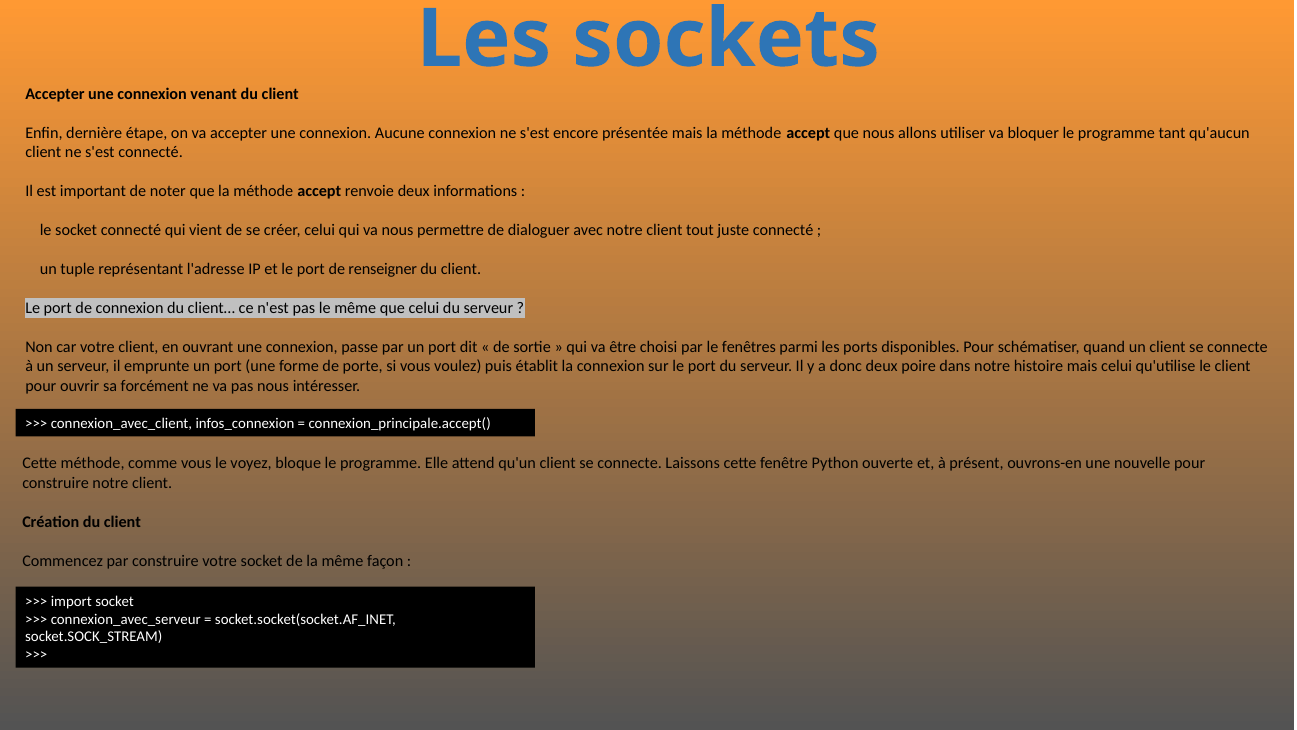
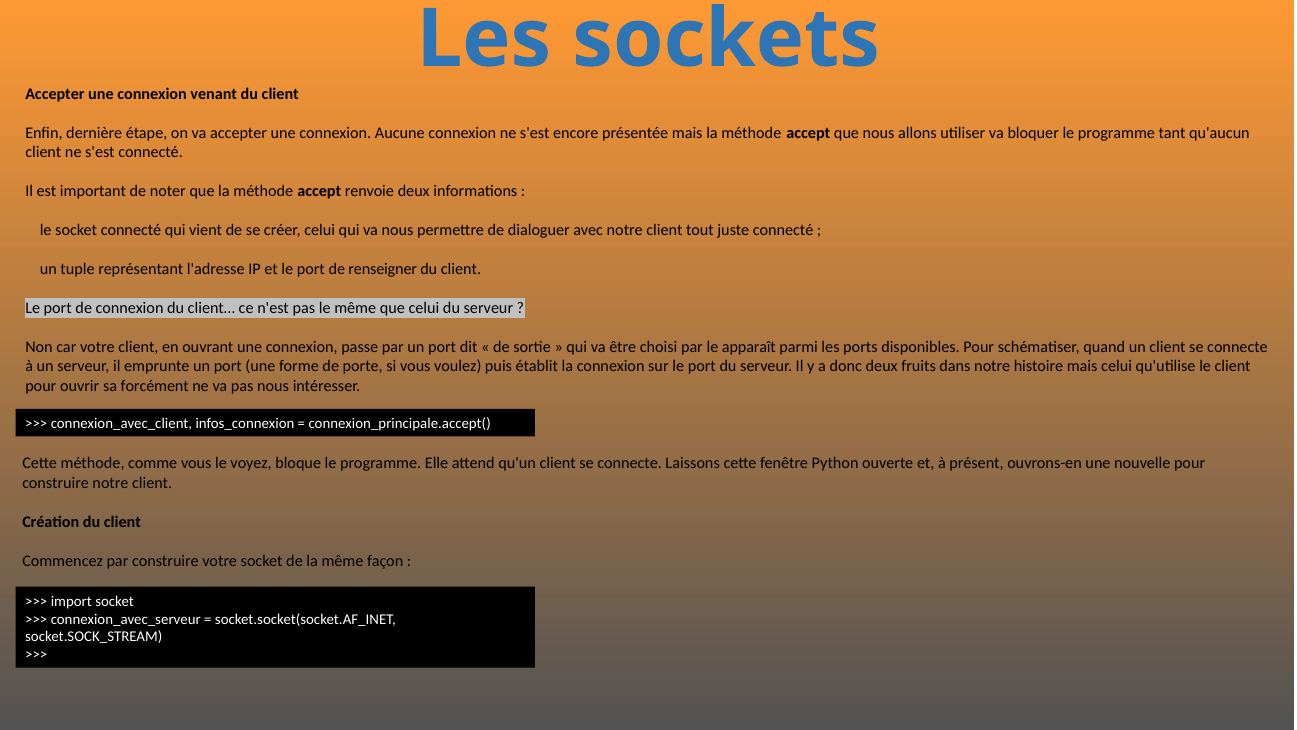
fenêtres: fenêtres -> apparaît
poire: poire -> fruits
